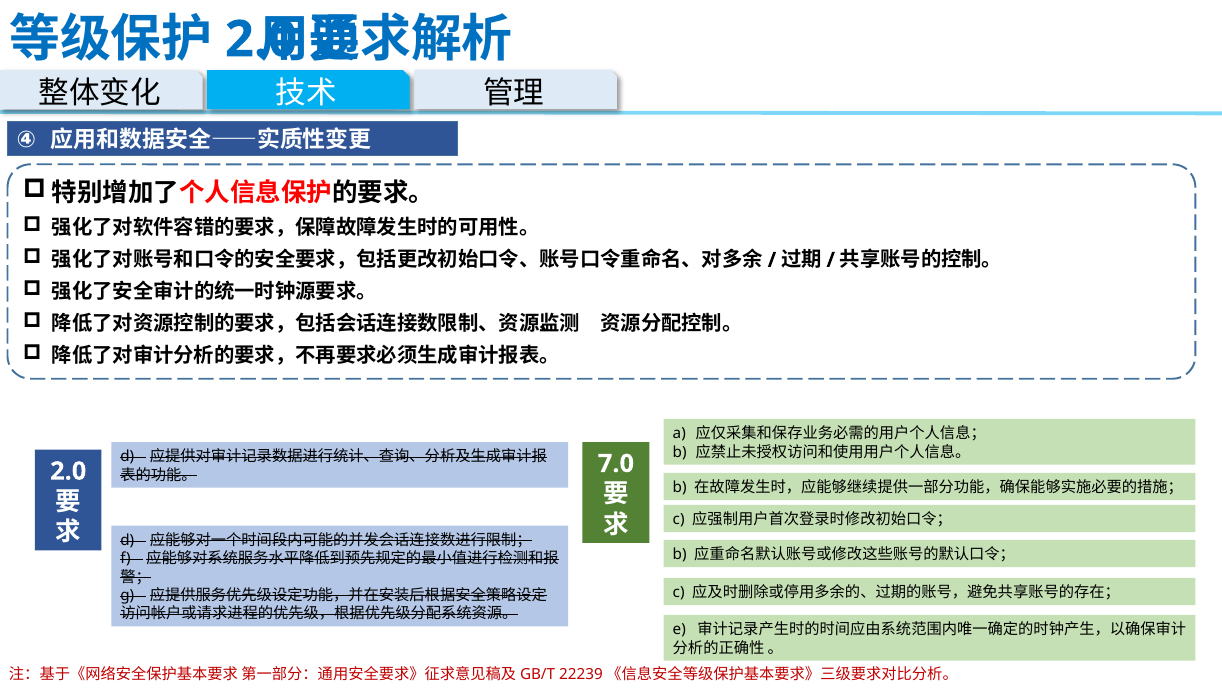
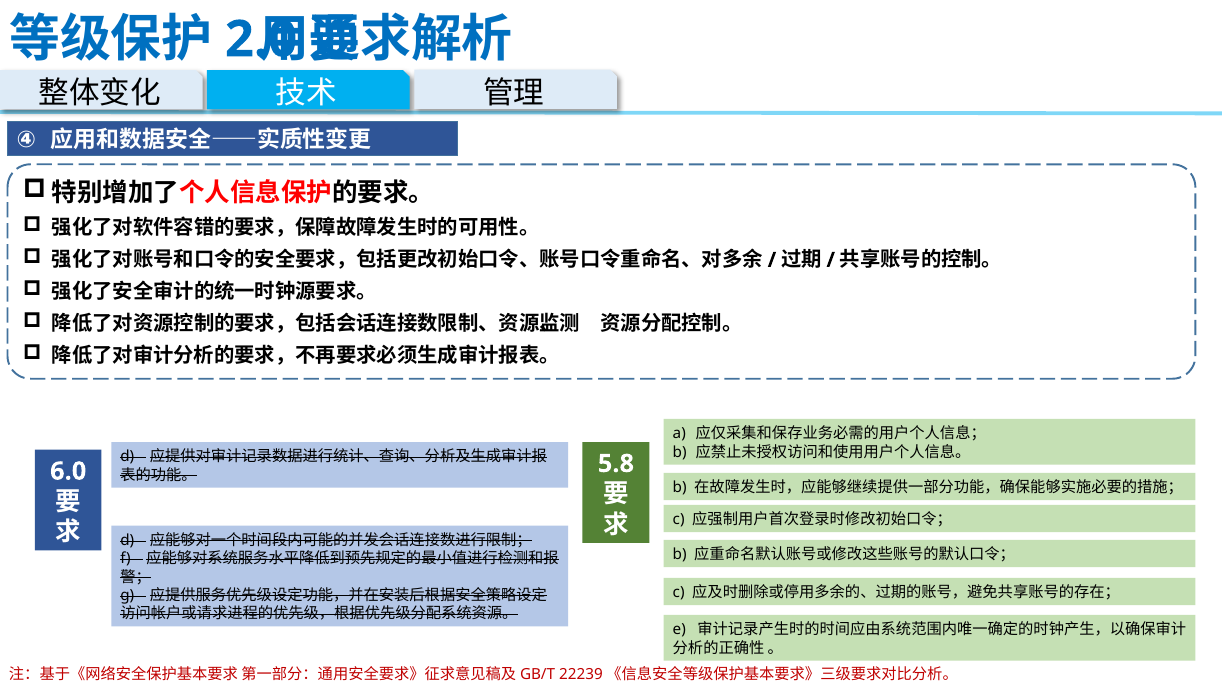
7.0: 7.0 -> 5.8
2.0 at (68, 471): 2.0 -> 6.0
